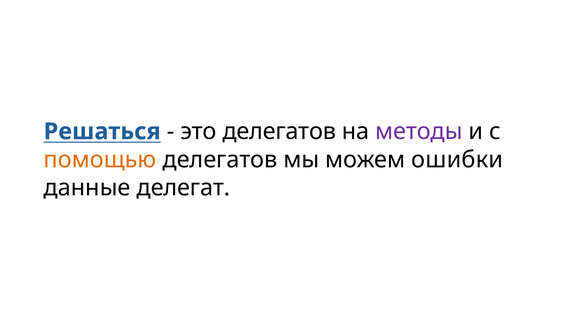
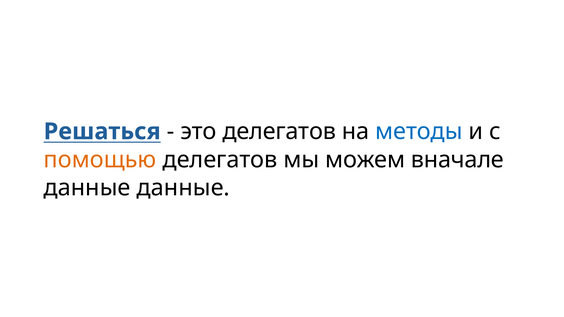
методы colour: purple -> blue
ошибки: ошибки -> вначале
данные делегат: делегат -> данные
